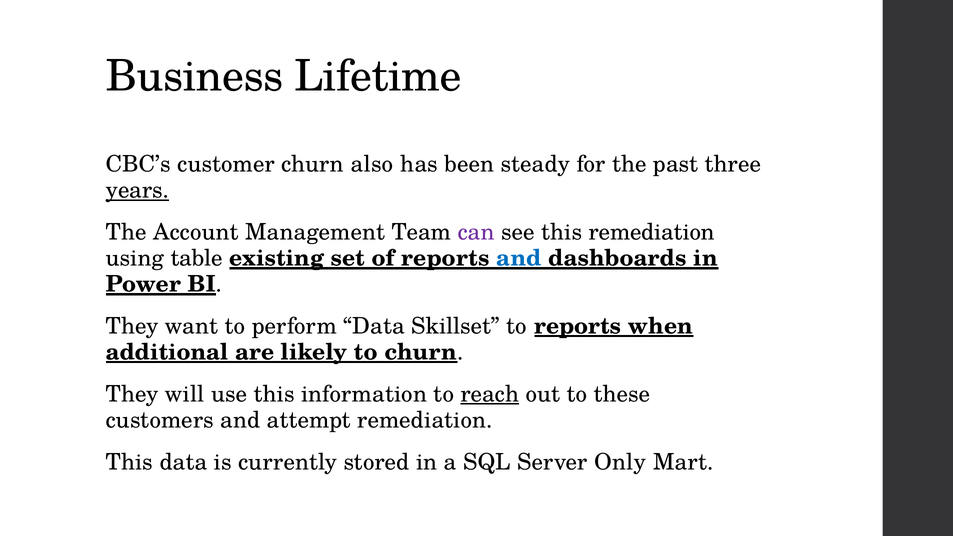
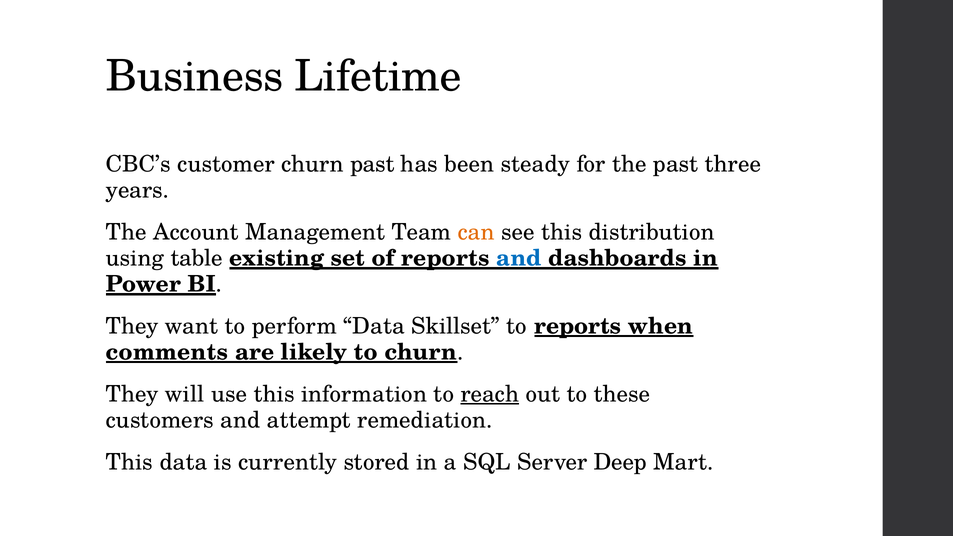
churn also: also -> past
years underline: present -> none
can colour: purple -> orange
this remediation: remediation -> distribution
additional: additional -> comments
Only: Only -> Deep
